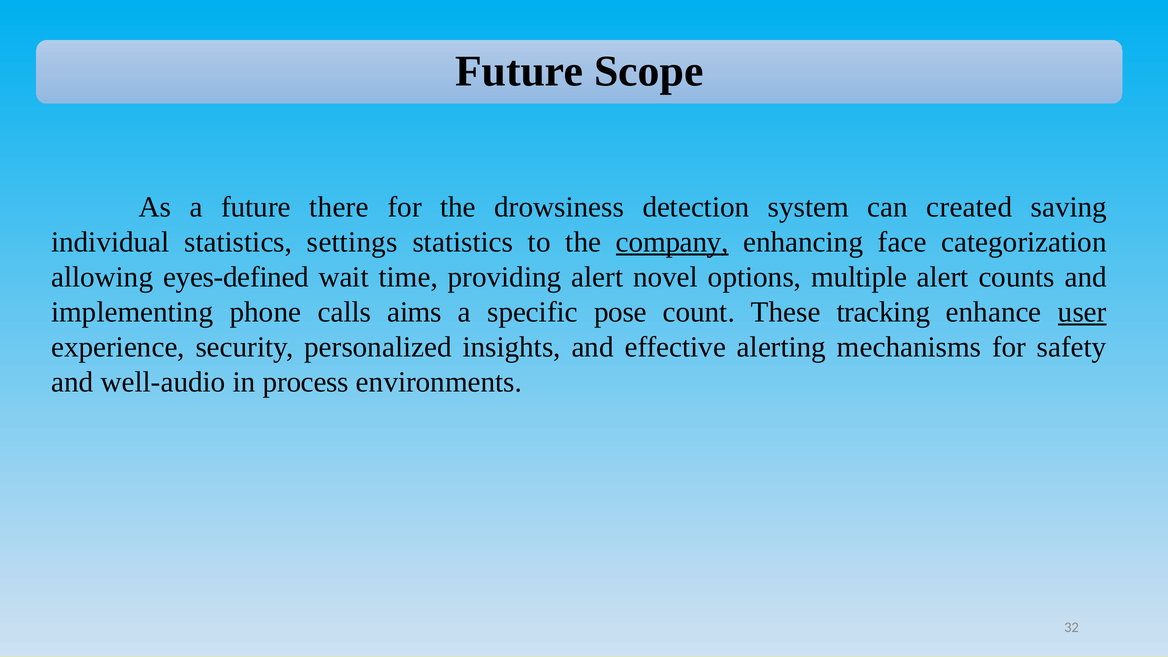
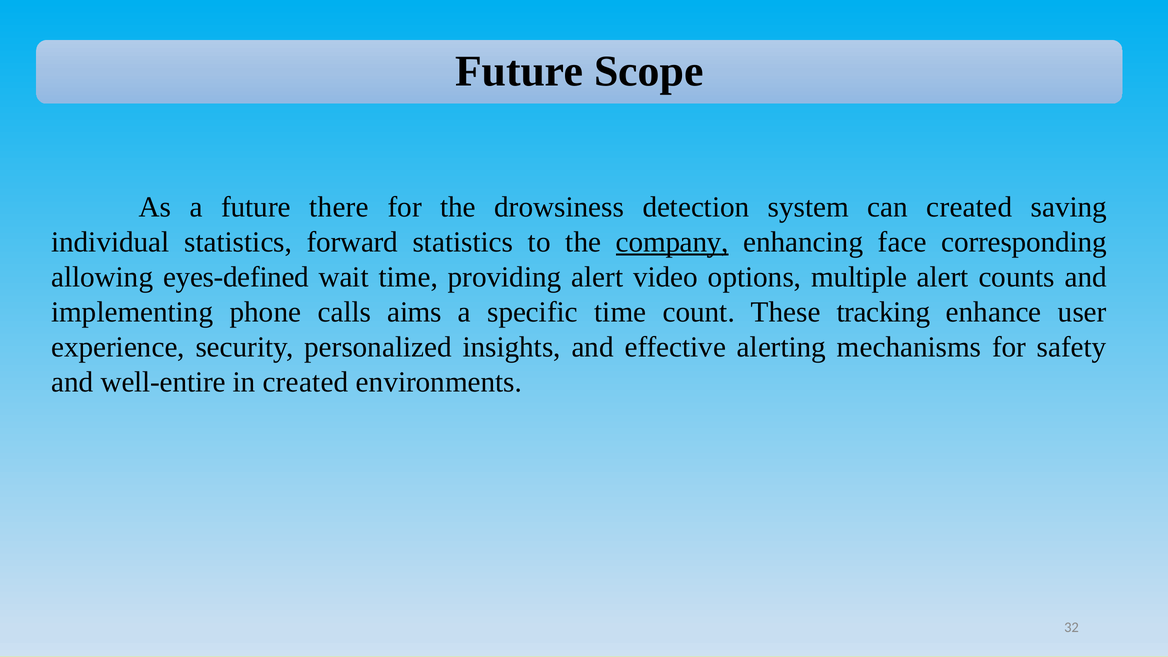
settings: settings -> forward
categorization: categorization -> corresponding
novel: novel -> video
specific pose: pose -> time
user underline: present -> none
well-audio: well-audio -> well-entire
in process: process -> created
